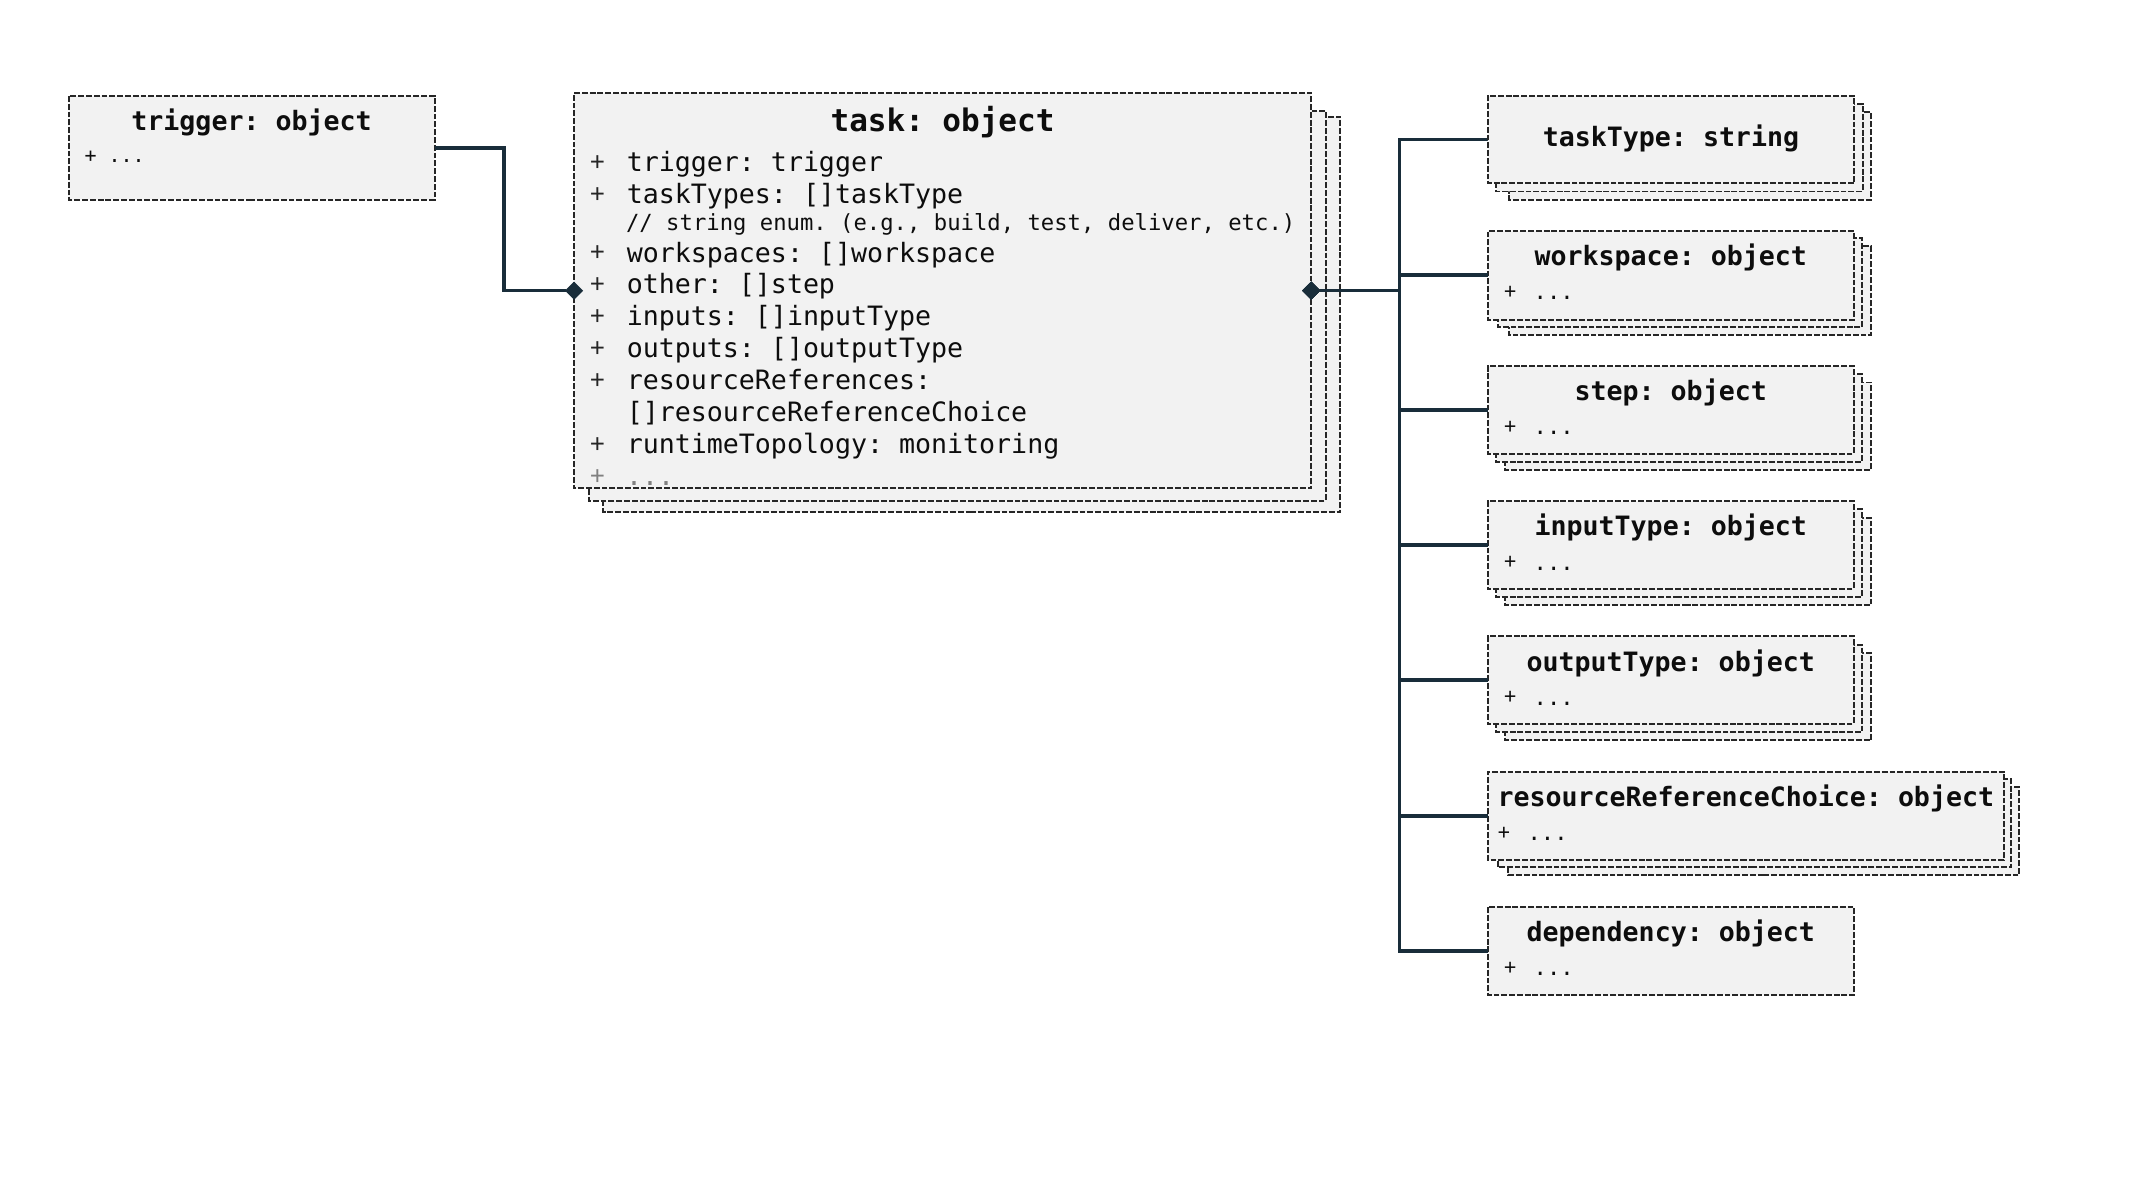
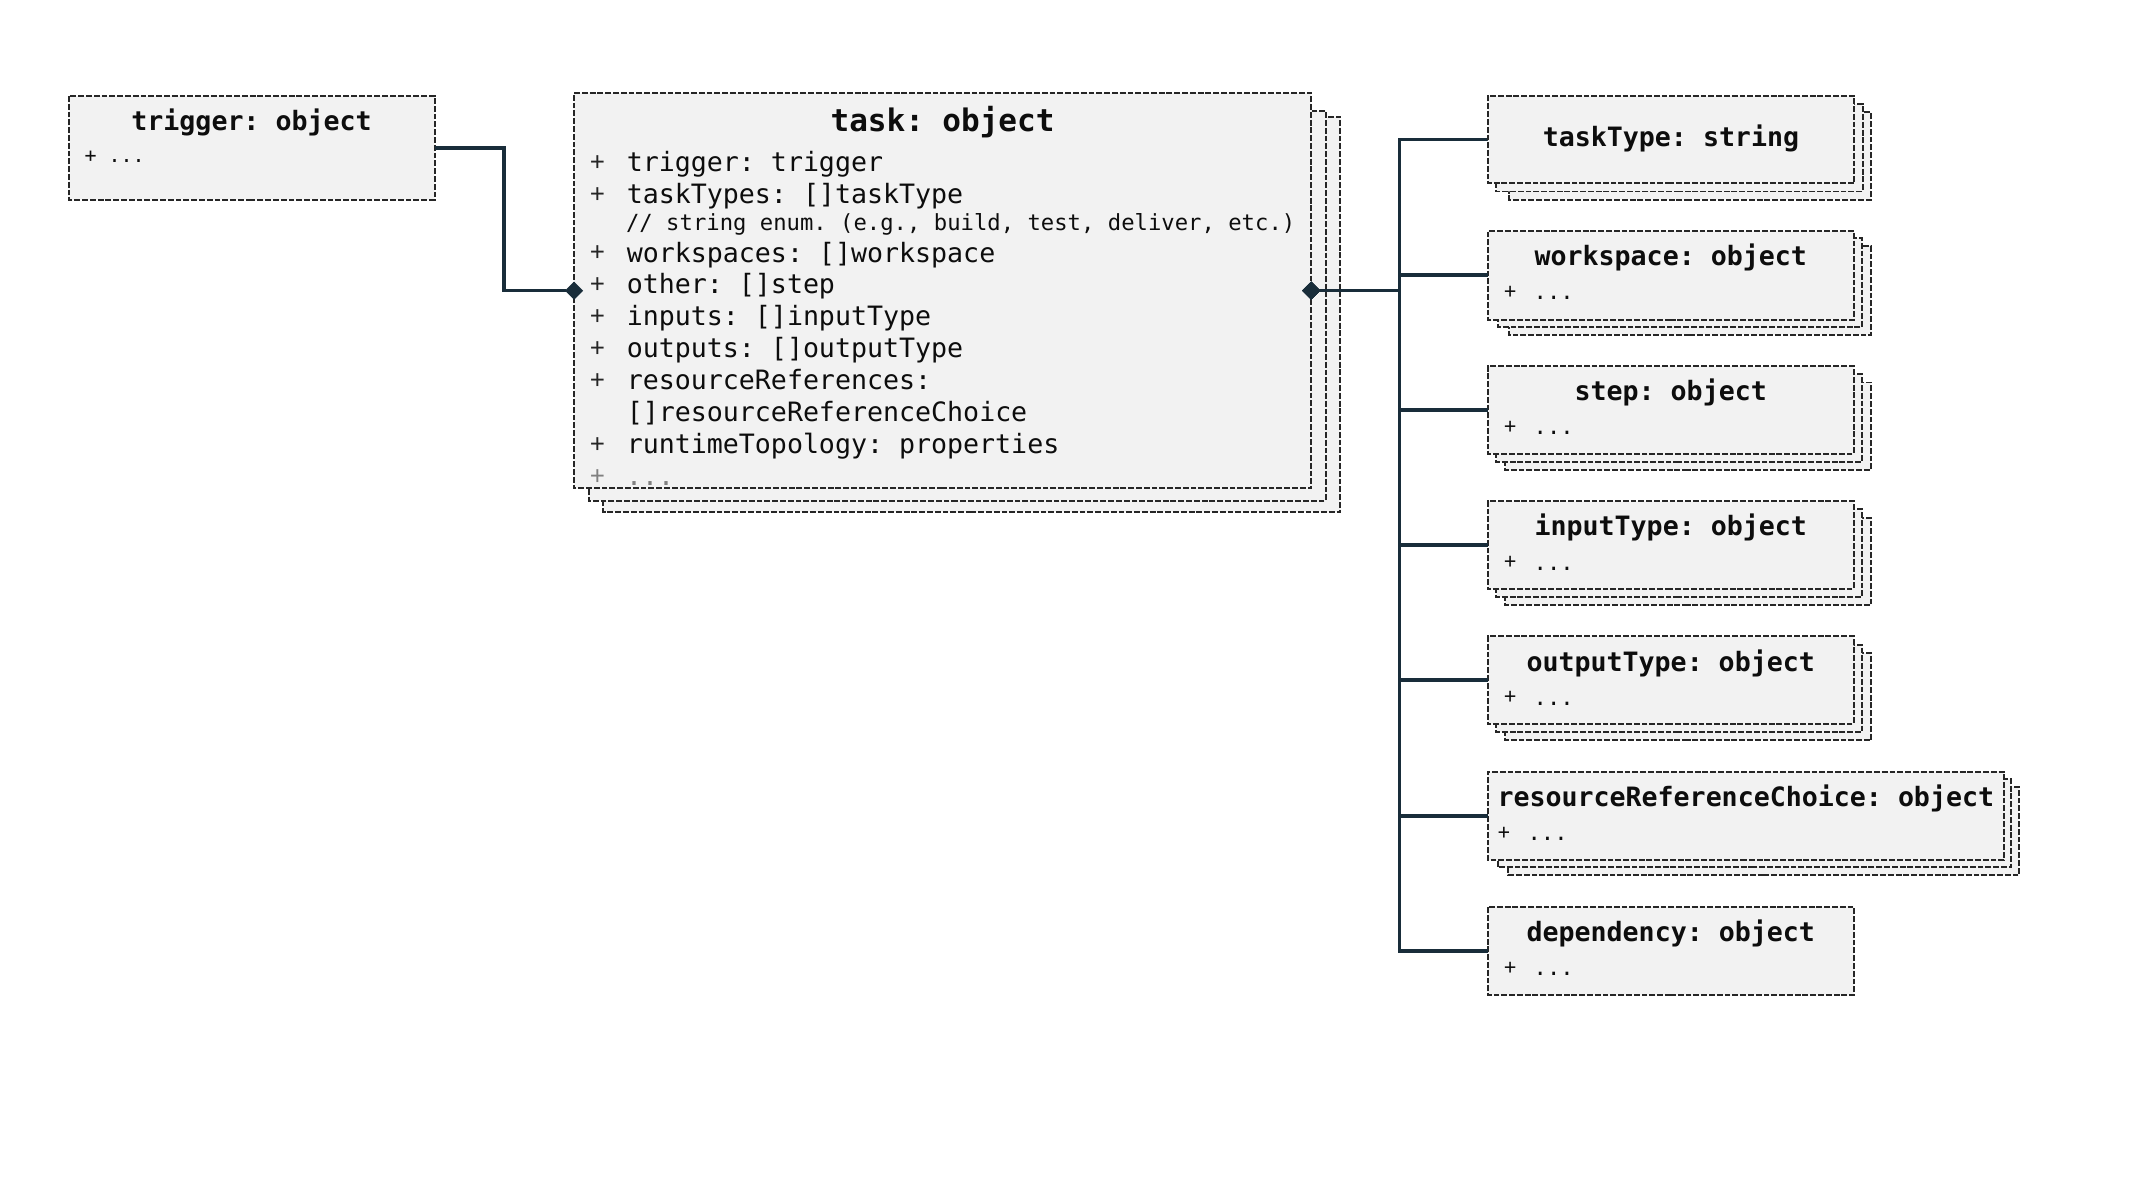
monitoring: monitoring -> properties
